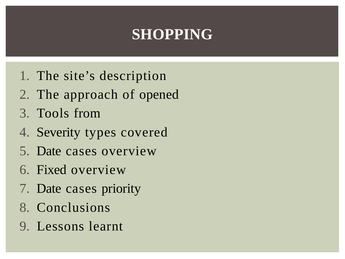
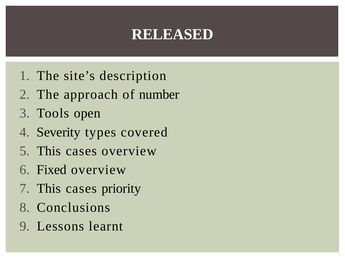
SHOPPING: SHOPPING -> RELEASED
opened: opened -> number
from: from -> open
Date at (49, 151): Date -> This
Date at (49, 188): Date -> This
